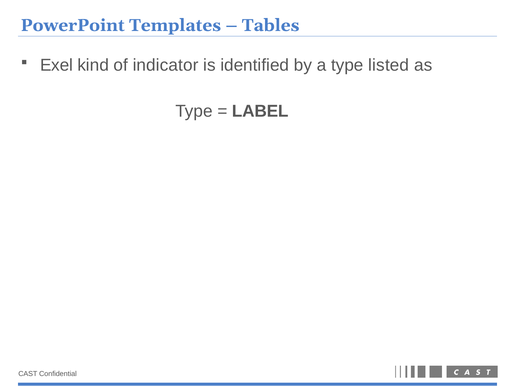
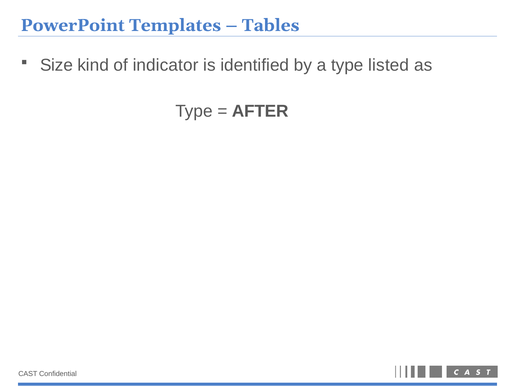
Exel: Exel -> Size
LABEL: LABEL -> AFTER
